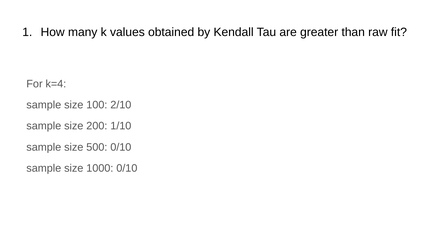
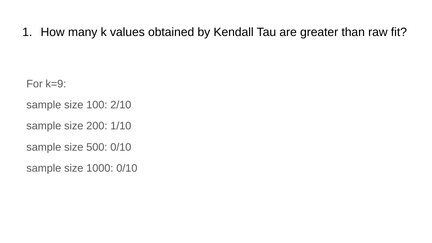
k=4: k=4 -> k=9
